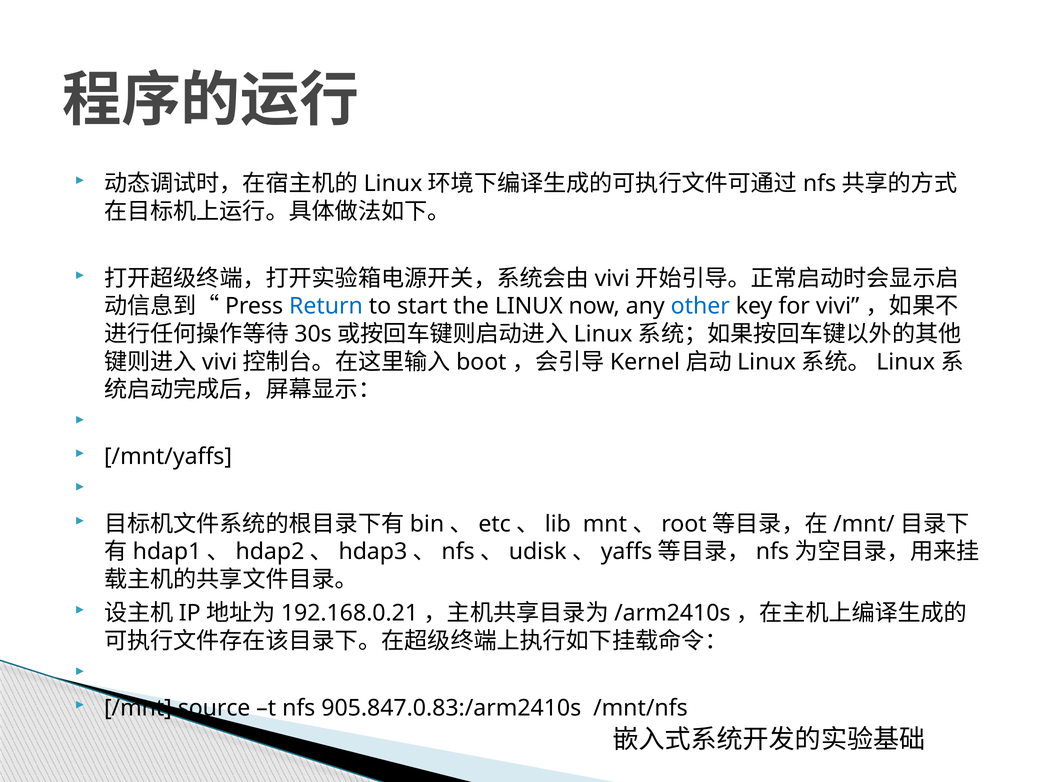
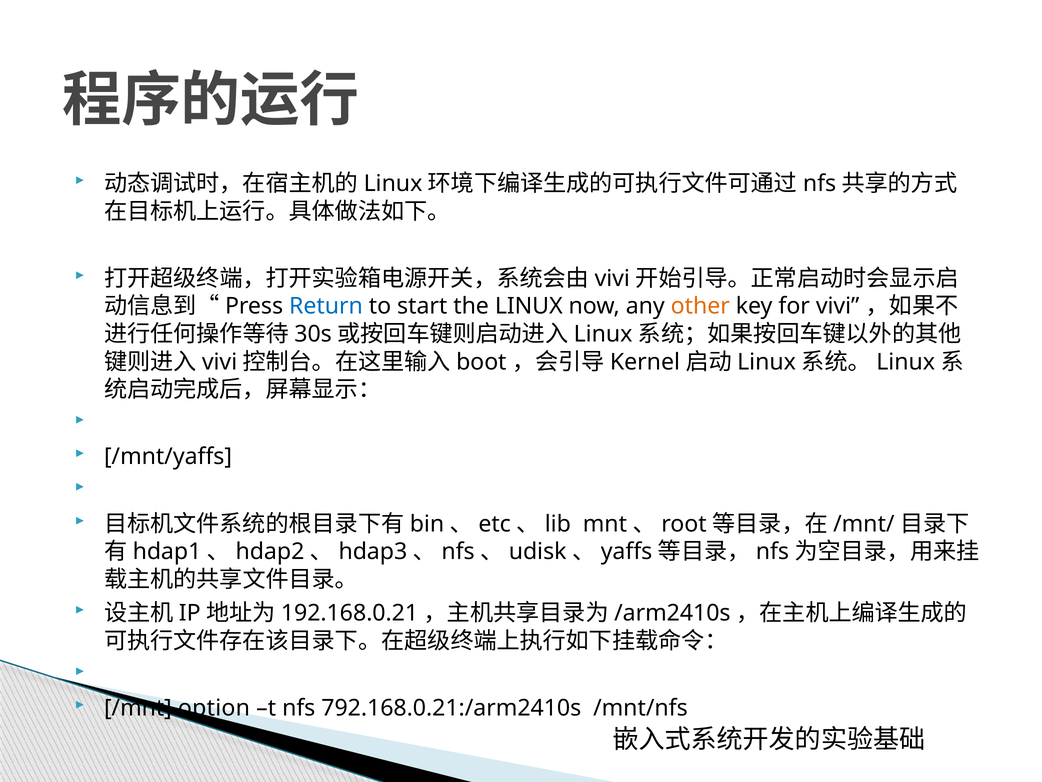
other colour: blue -> orange
source: source -> option
905.847.0.83:/arm2410s: 905.847.0.83:/arm2410s -> 792.168.0.21:/arm2410s
